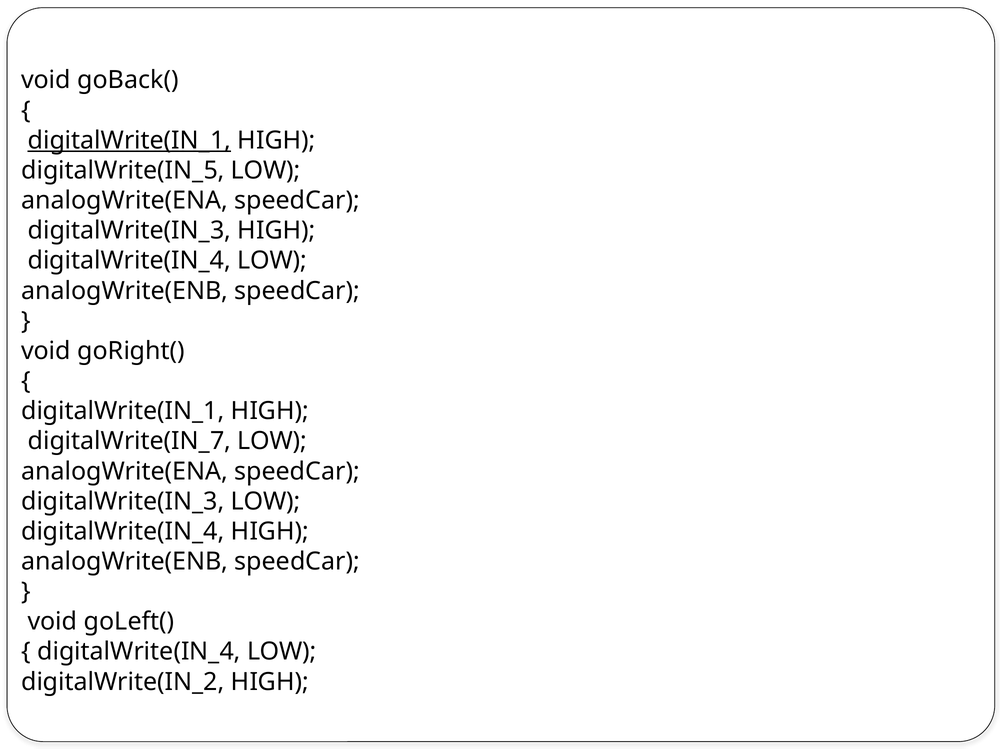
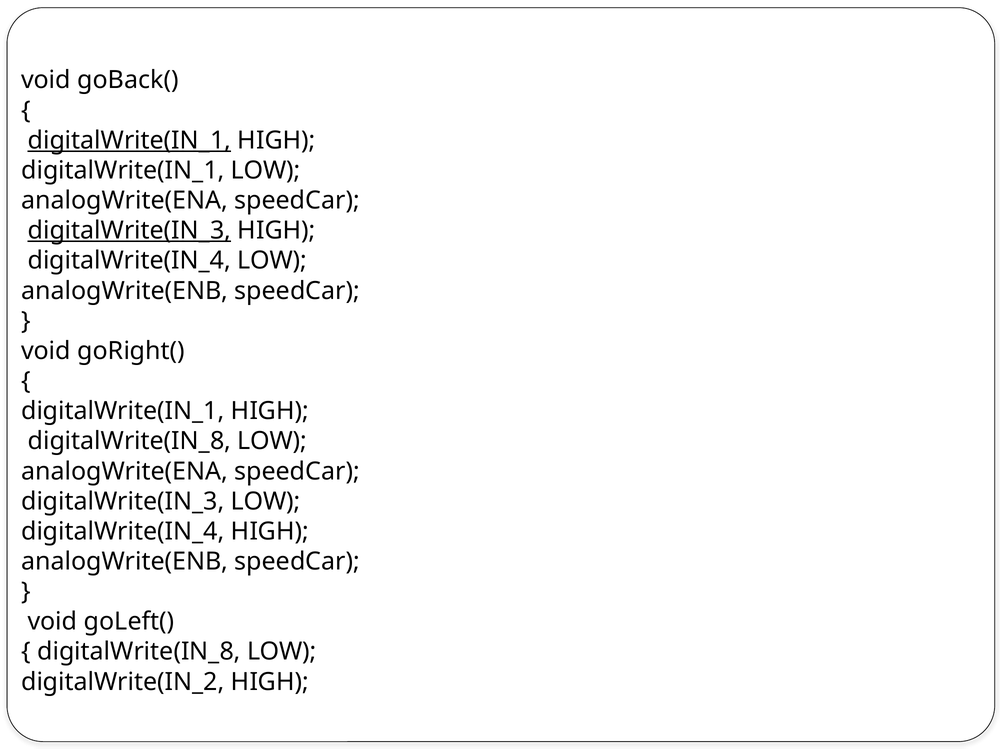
digitalWrite(IN_5 at (123, 170): digitalWrite(IN_5 -> digitalWrite(IN_1
digitalWrite(IN_3 at (129, 230) underline: none -> present
digitalWrite(IN_7 at (129, 441): digitalWrite(IN_7 -> digitalWrite(IN_8
digitalWrite(IN_4 at (139, 651): digitalWrite(IN_4 -> digitalWrite(IN_8
